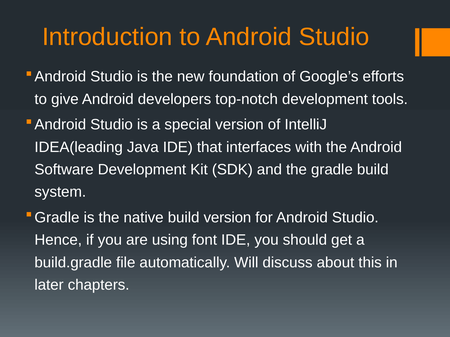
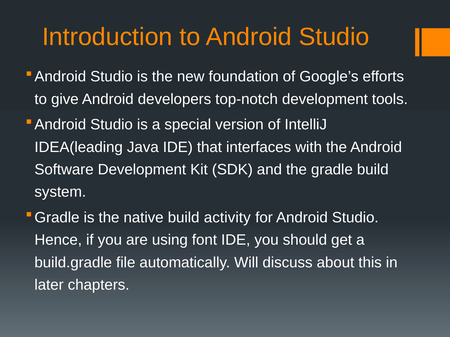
build version: version -> activity
